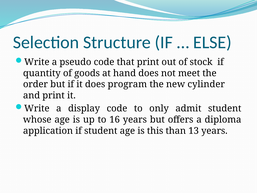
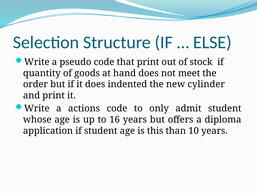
program: program -> indented
display: display -> actions
13: 13 -> 10
